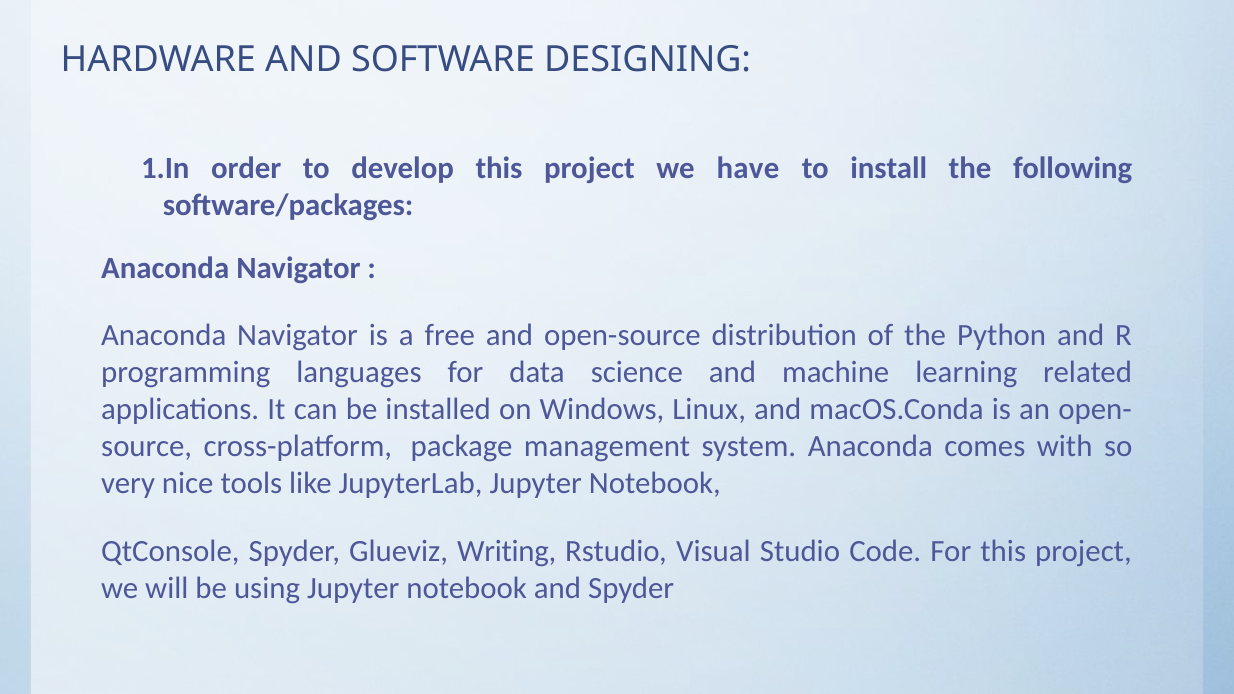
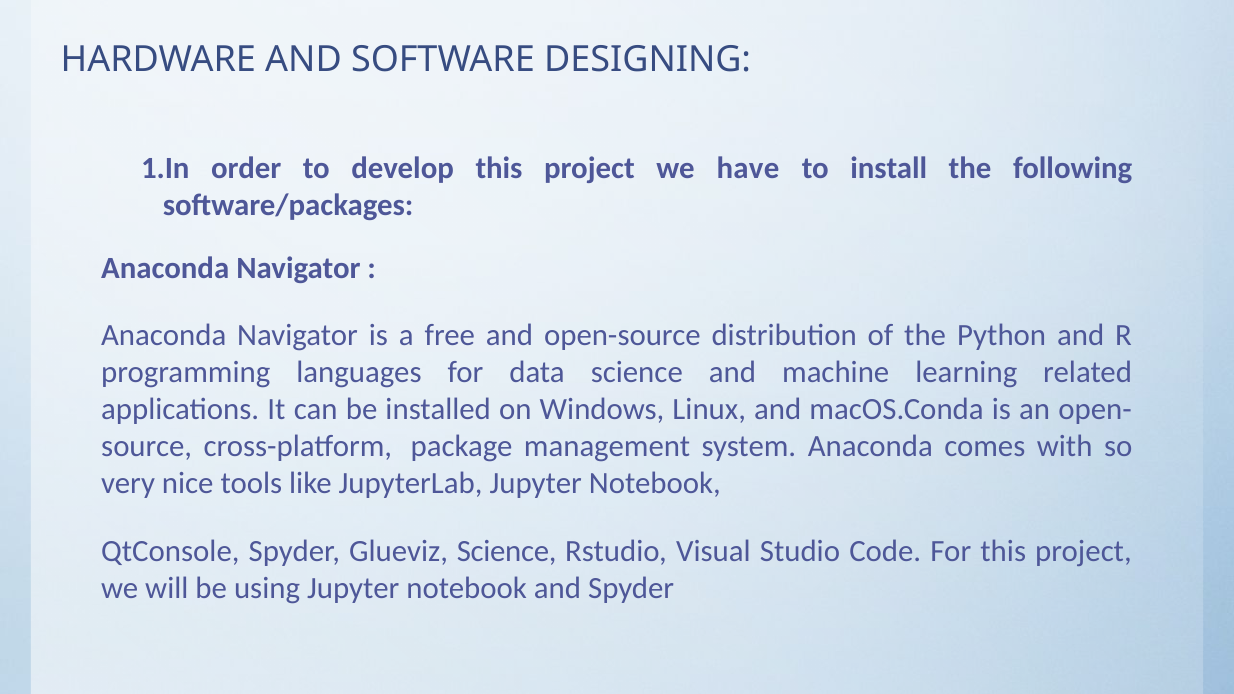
Glueviz Writing: Writing -> Science
